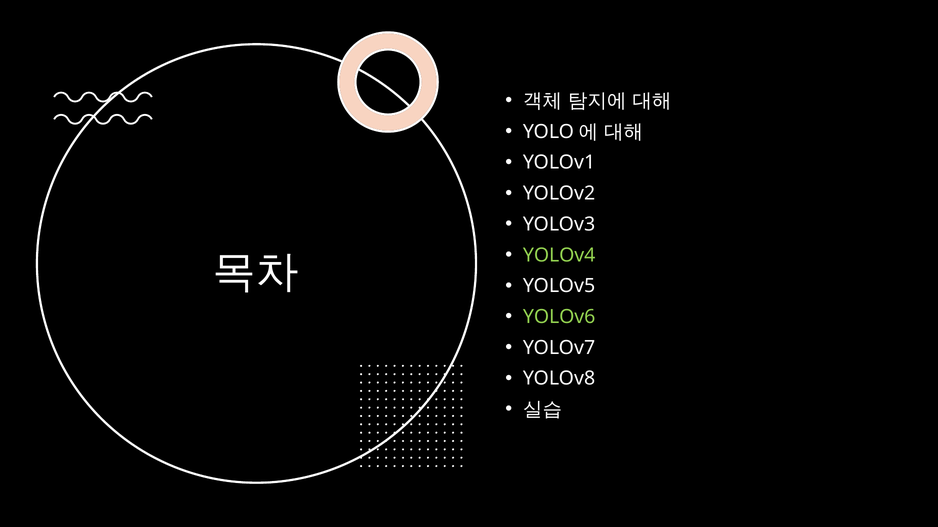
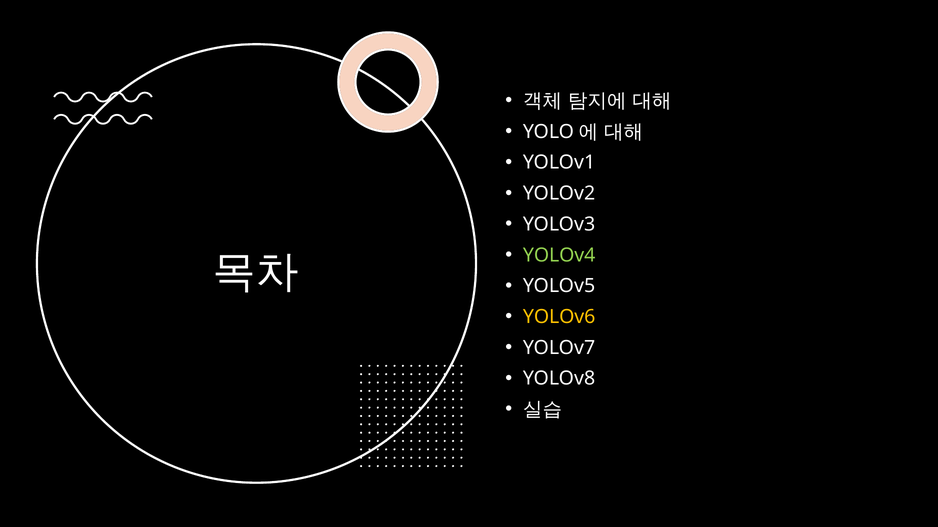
YOLOv6 colour: light green -> yellow
